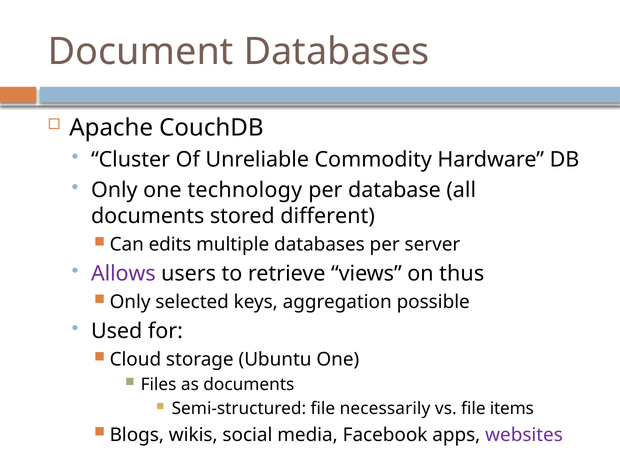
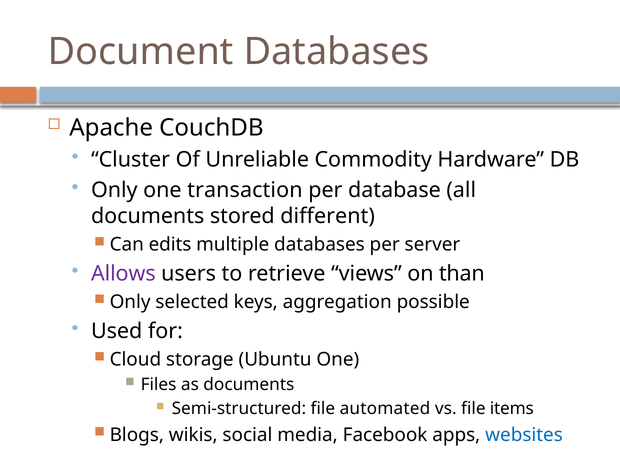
technology: technology -> transaction
thus: thus -> than
necessarily: necessarily -> automated
websites colour: purple -> blue
